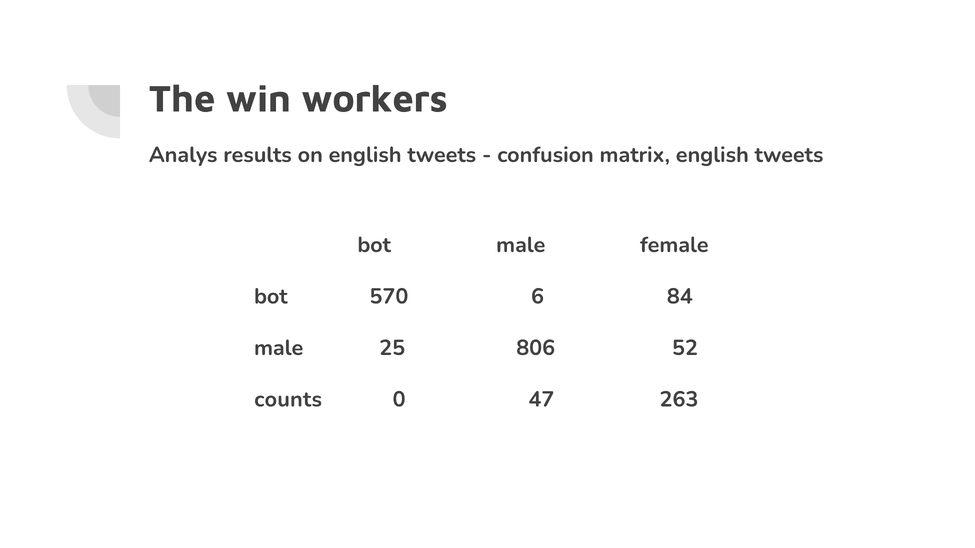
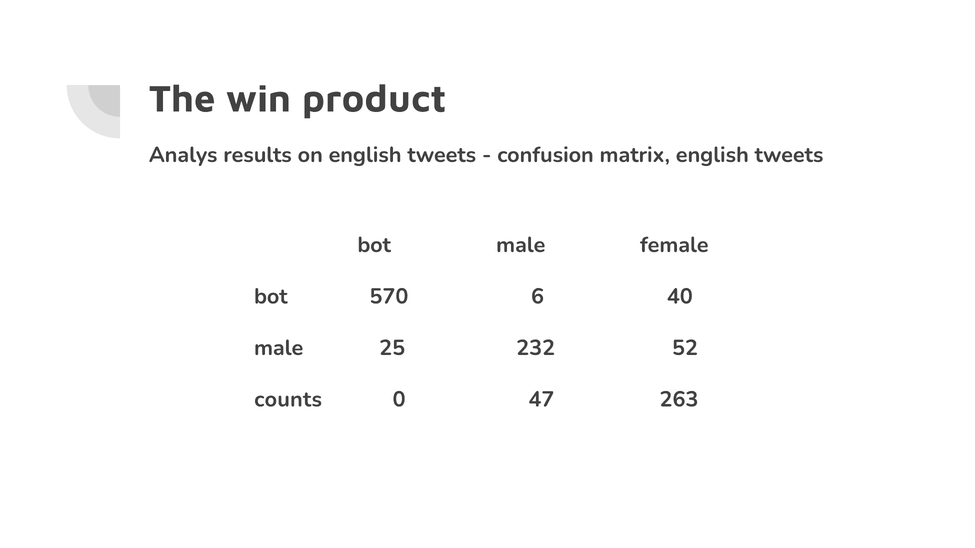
workers: workers -> product
84: 84 -> 40
806: 806 -> 232
